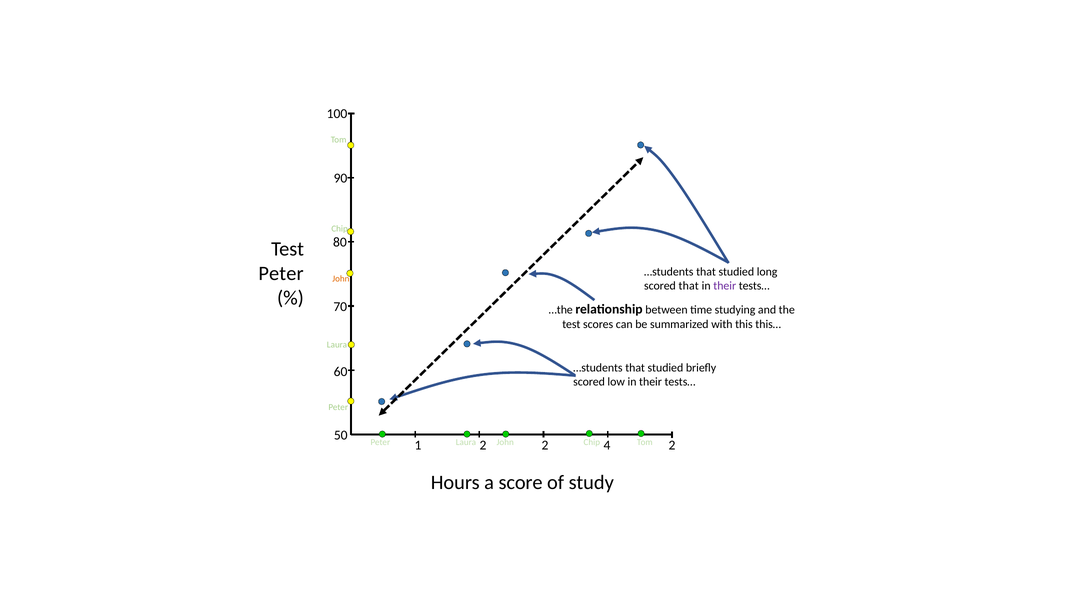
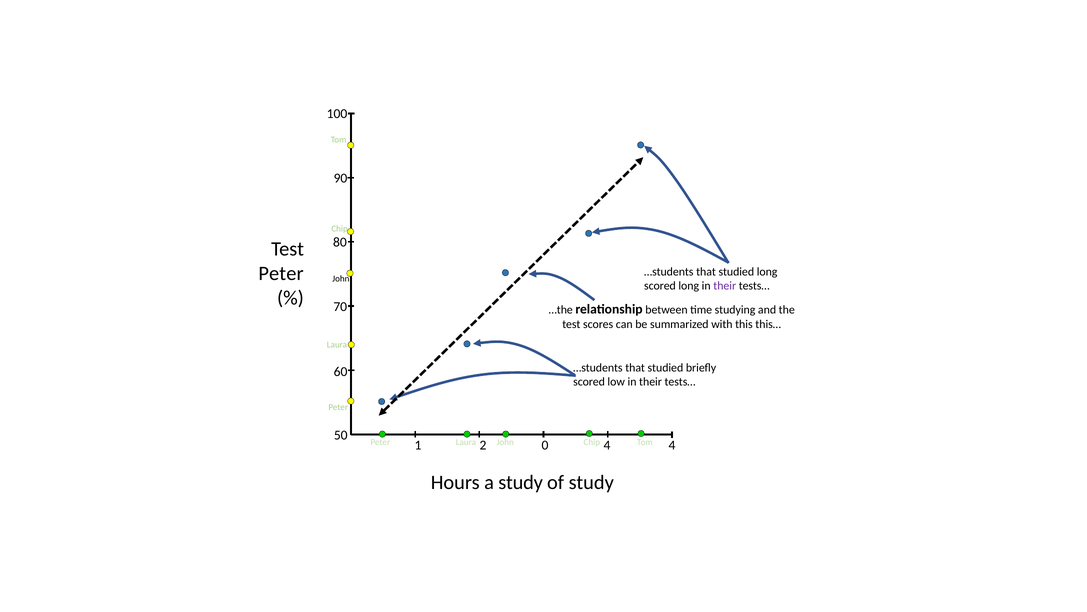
John at (341, 278) colour: orange -> black
scored that: that -> long
2 2: 2 -> 0
4 2: 2 -> 4
a score: score -> study
